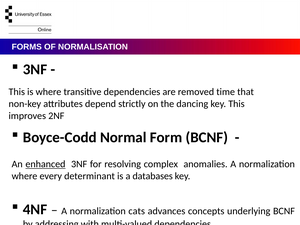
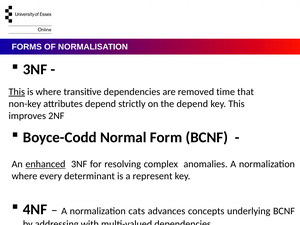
This at (17, 92) underline: none -> present
the dancing: dancing -> depend
databases: databases -> represent
